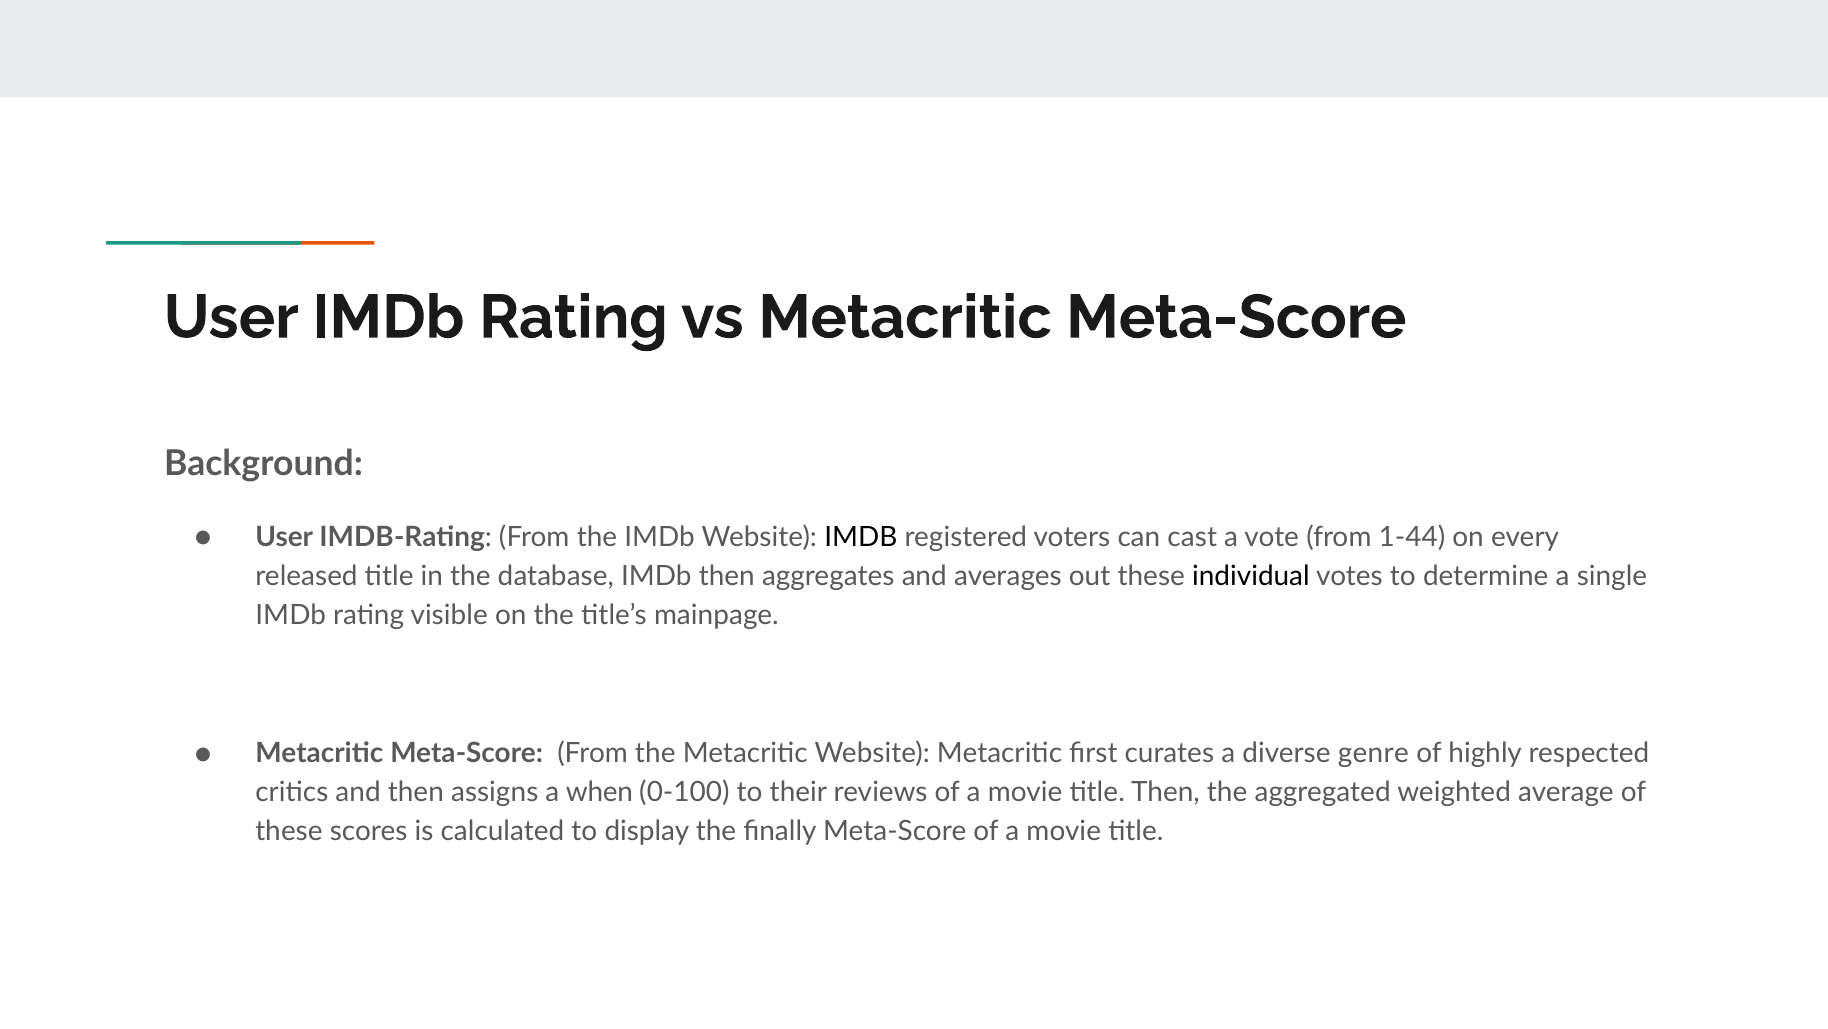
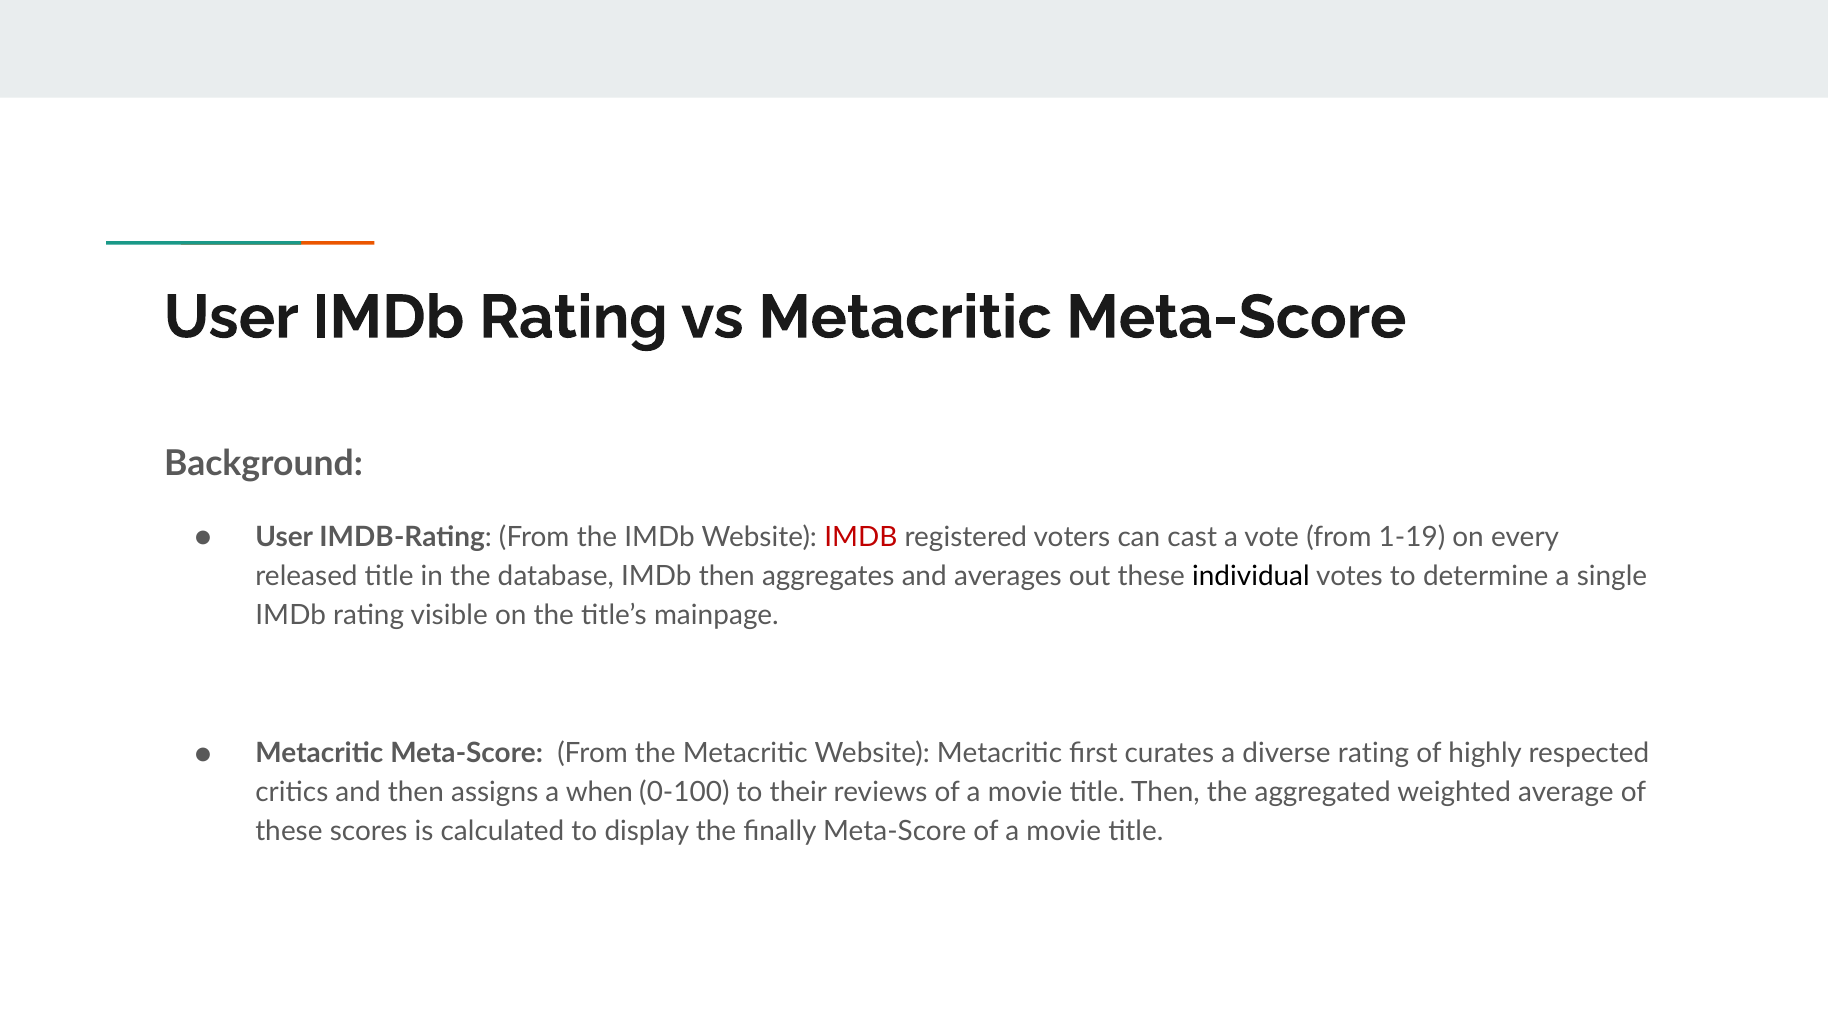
IMDB at (861, 537) colour: black -> red
1-44: 1-44 -> 1-19
diverse genre: genre -> rating
